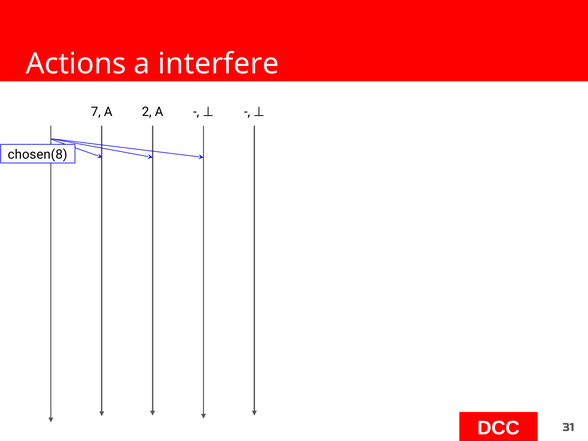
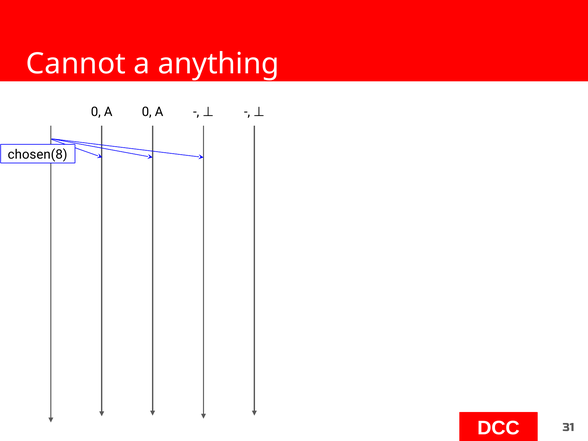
Actions: Actions -> Cannot
interfere: interfere -> anything
7 at (96, 112): 7 -> 0
A 2: 2 -> 0
